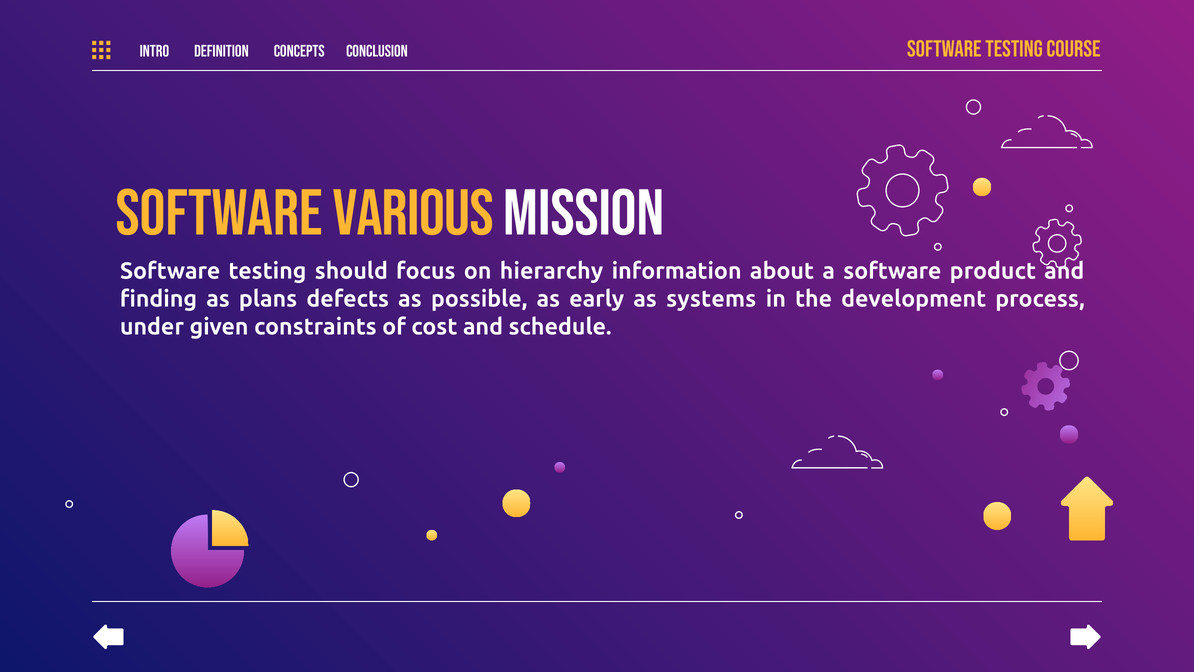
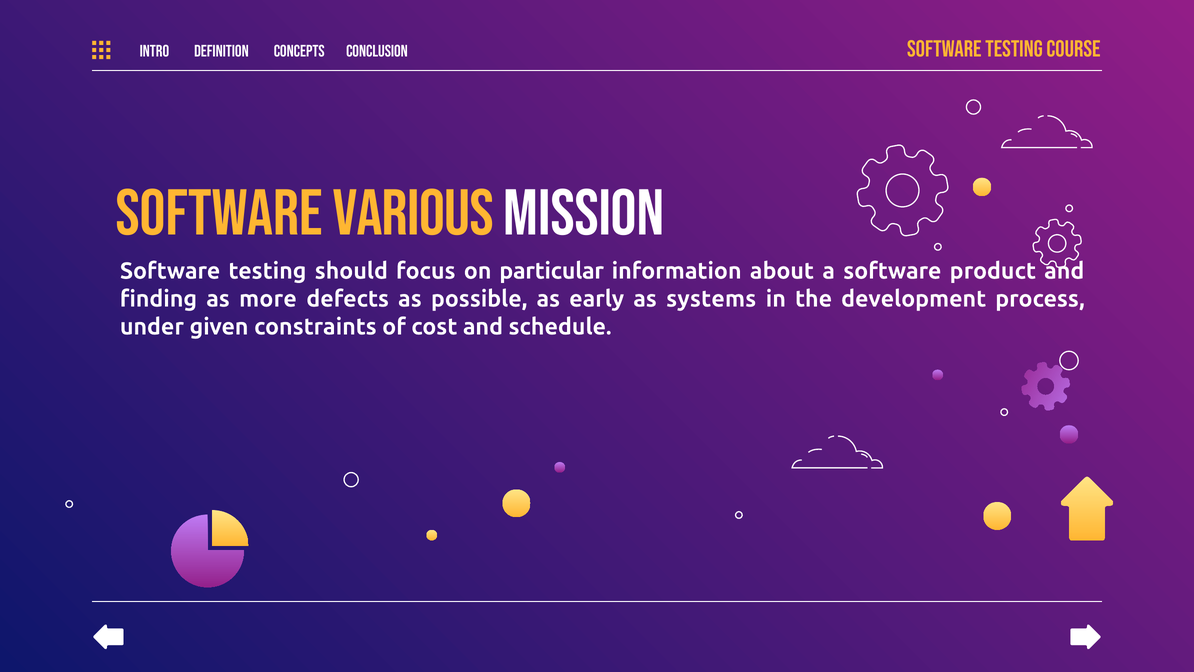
hierarchy: hierarchy -> particular
plans: plans -> more
